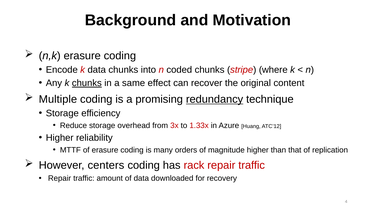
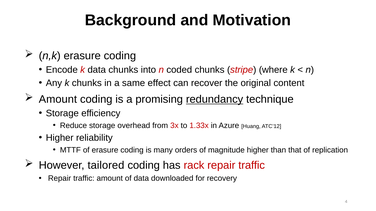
chunks at (87, 83) underline: present -> none
Multiple at (58, 100): Multiple -> Amount
centers: centers -> tailored
